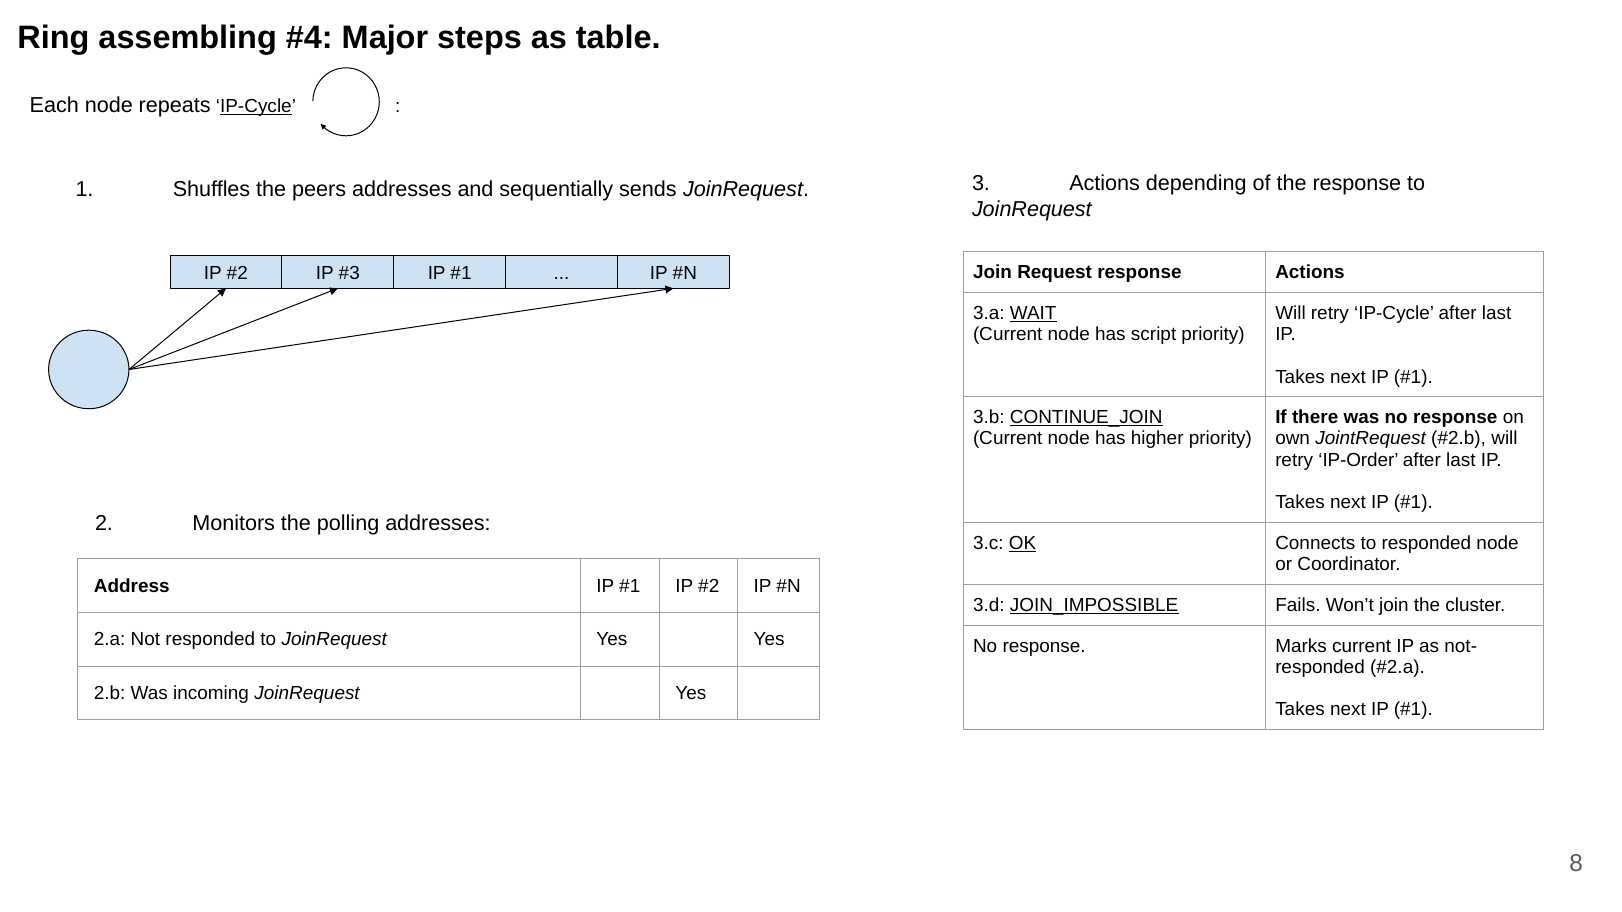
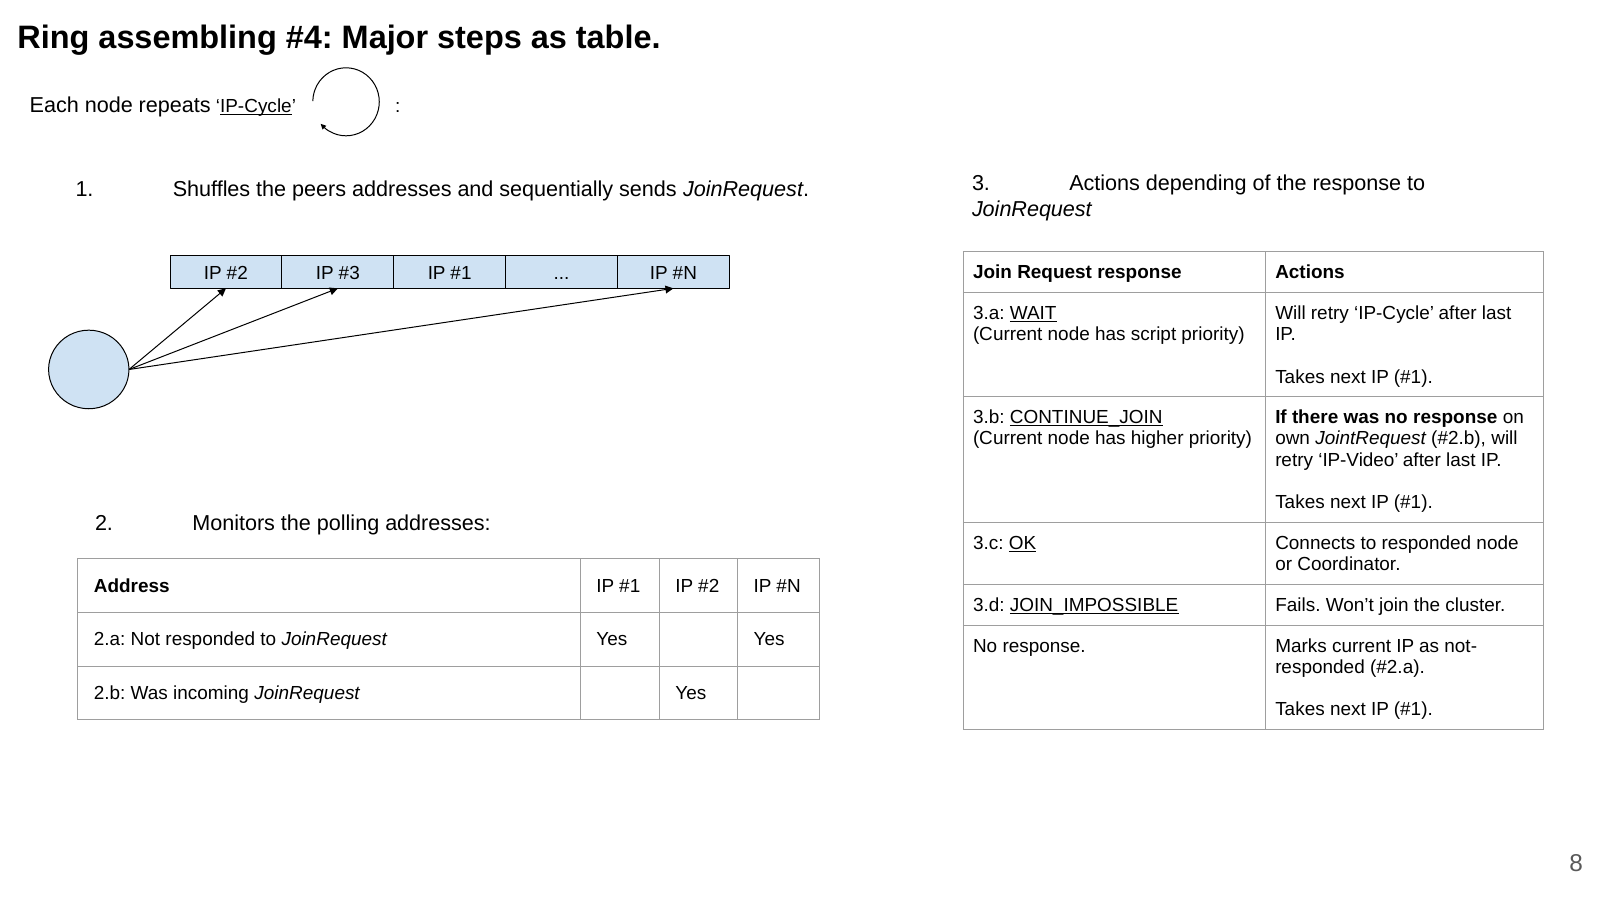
IP-Order: IP-Order -> IP-Video
